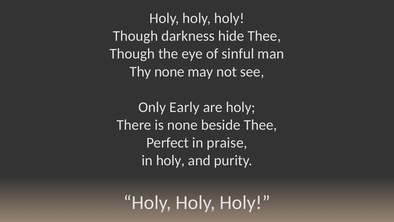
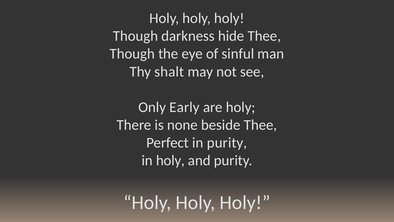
Thy none: none -> shalt
in praise: praise -> purity
